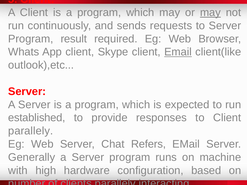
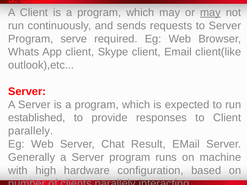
result: result -> serve
Email at (178, 52) underline: present -> none
Refers: Refers -> Result
